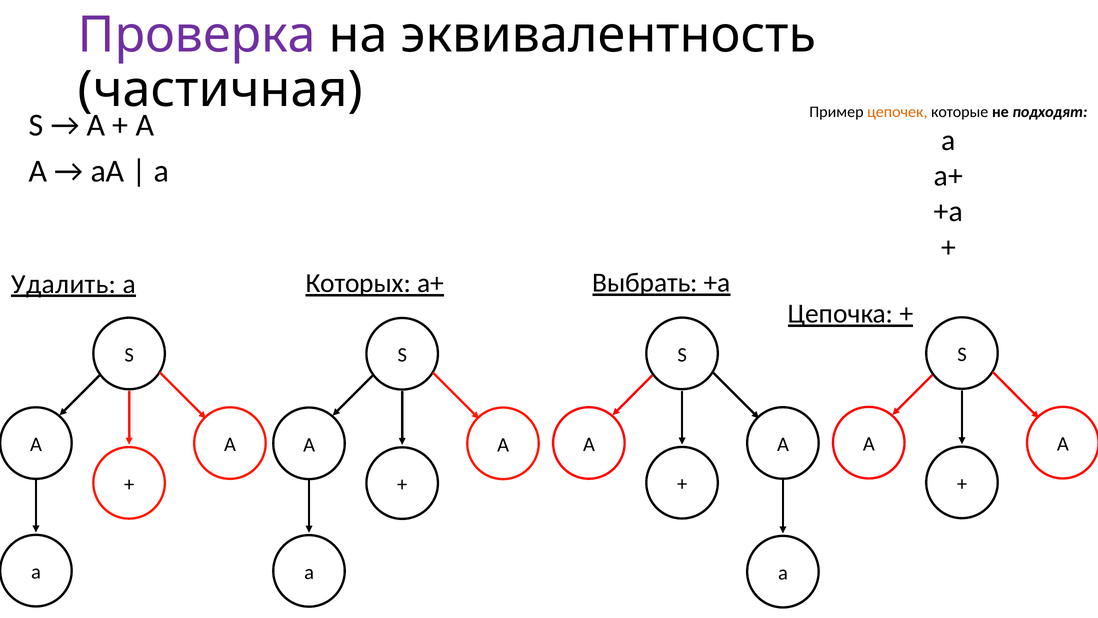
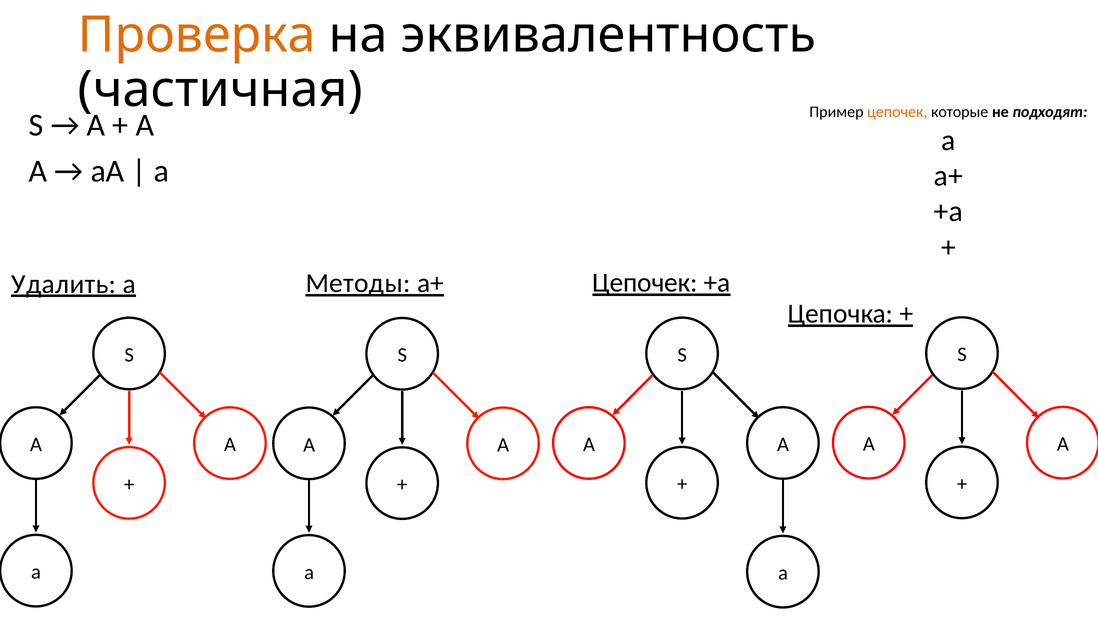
Проверка colour: purple -> orange
Выбрать at (645, 283): Выбрать -> Цепочек
Которых: Которых -> Методы
